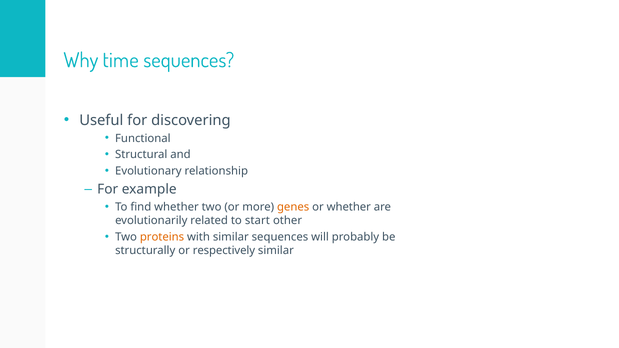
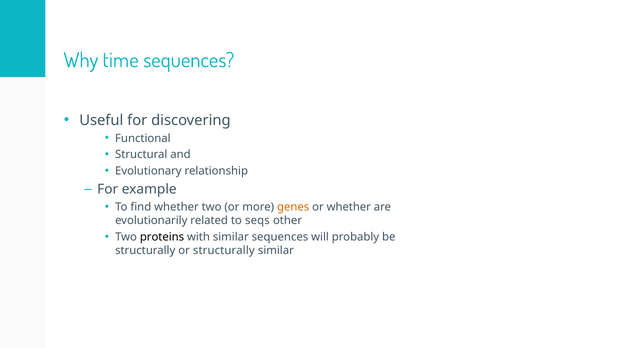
start: start -> seqs
proteins colour: orange -> black
or respectively: respectively -> structurally
